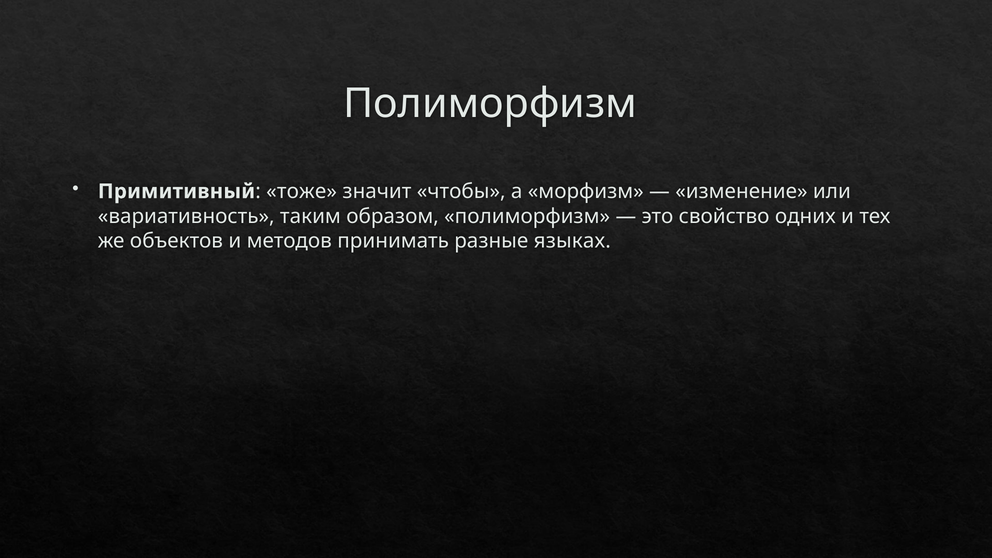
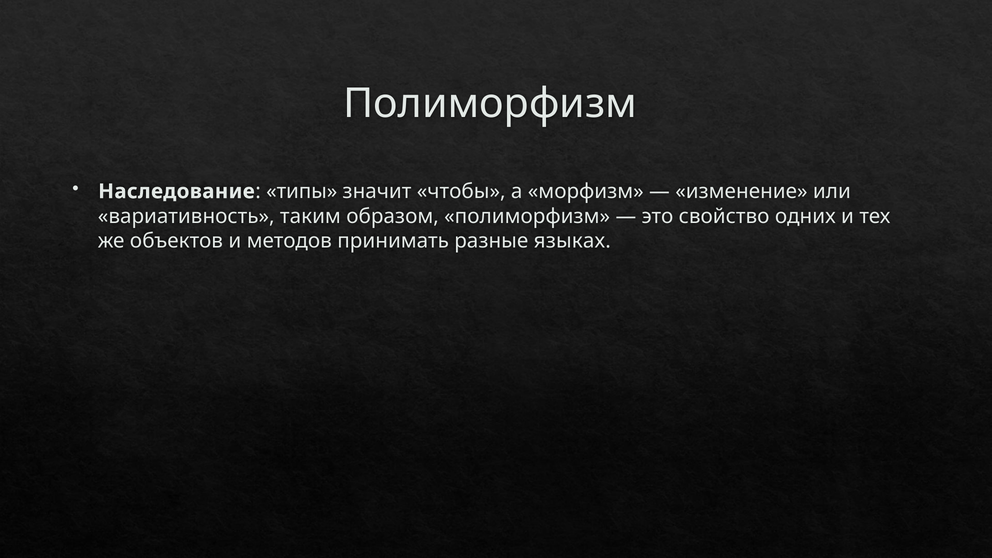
Примитивный: Примитивный -> Наследование
тоже: тоже -> типы
